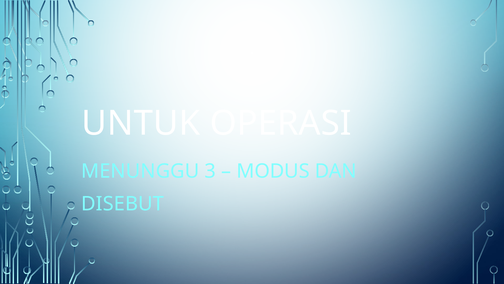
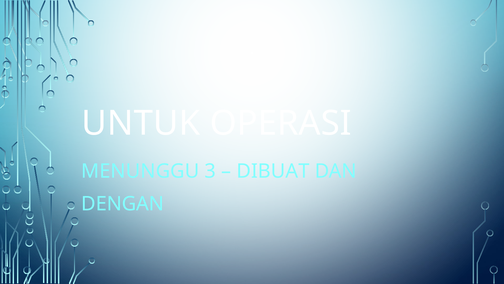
MODUS: MODUS -> DIBUAT
DISEBUT: DISEBUT -> DENGAN
